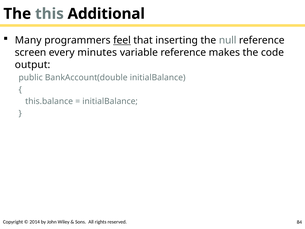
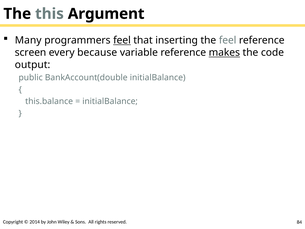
Additional: Additional -> Argument
the null: null -> feel
minutes: minutes -> because
makes underline: none -> present
